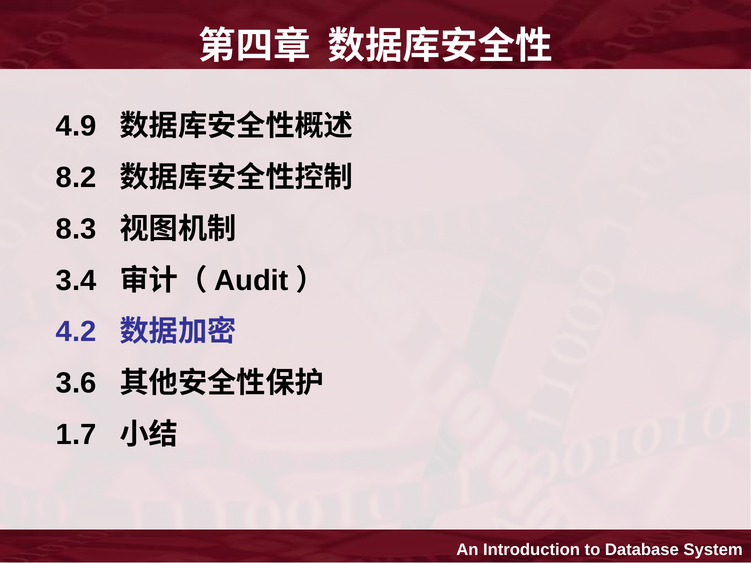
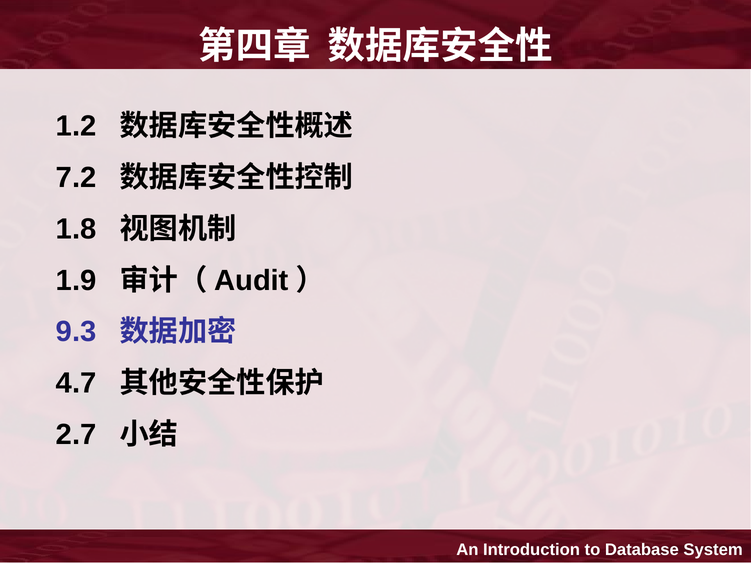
4.9: 4.9 -> 1.2
8.2: 8.2 -> 7.2
8.3: 8.3 -> 1.8
3.4: 3.4 -> 1.9
4.2: 4.2 -> 9.3
3.6: 3.6 -> 4.7
1.7: 1.7 -> 2.7
